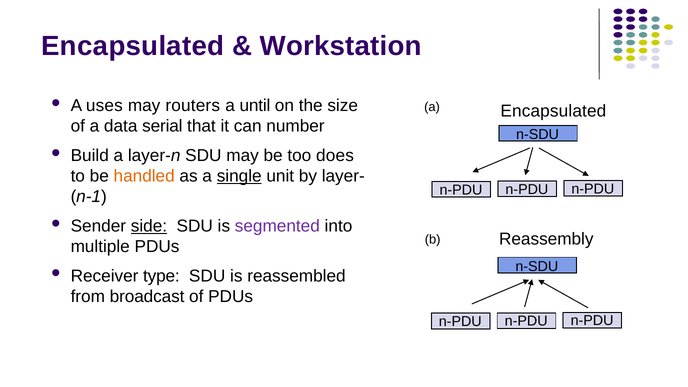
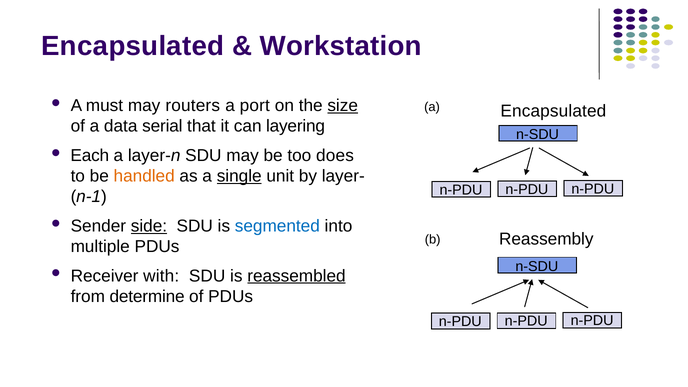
uses: uses -> must
until: until -> port
size underline: none -> present
number: number -> layering
Build: Build -> Each
segmented colour: purple -> blue
type: type -> with
reassembled underline: none -> present
broadcast: broadcast -> determine
